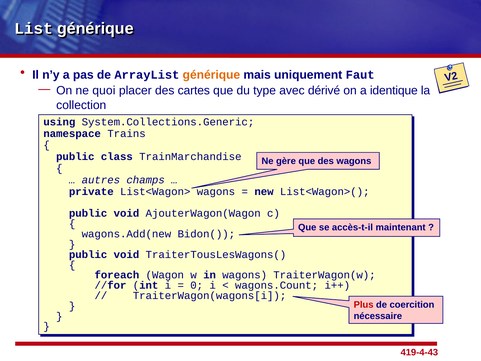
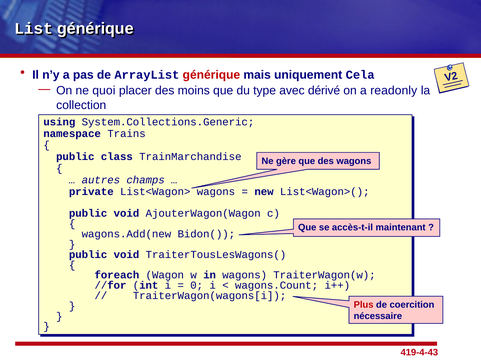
générique at (211, 75) colour: orange -> red
Faut: Faut -> Cela
cartes: cartes -> moins
identique: identique -> readonly
